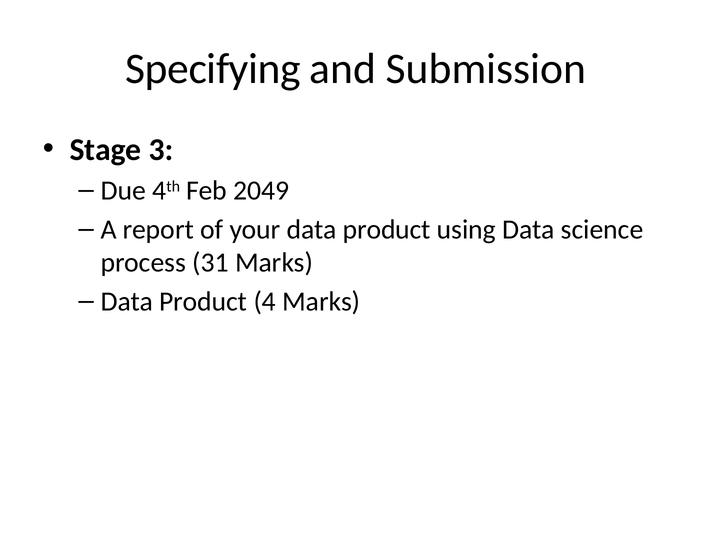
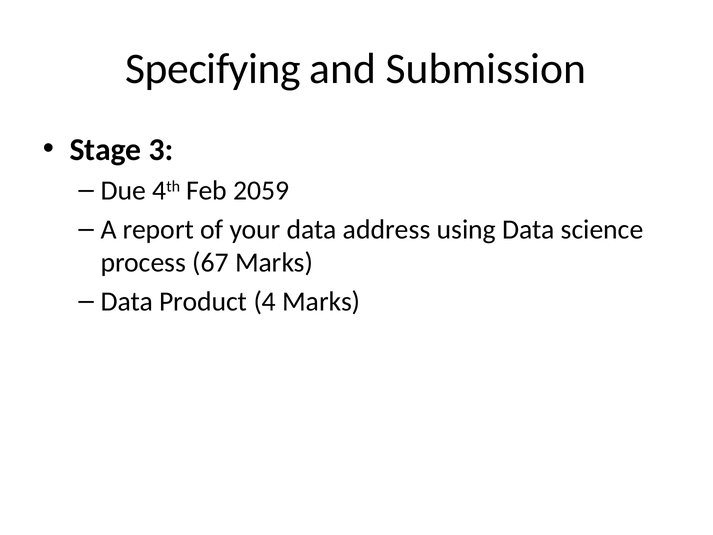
2049: 2049 -> 2059
your data product: product -> address
31: 31 -> 67
